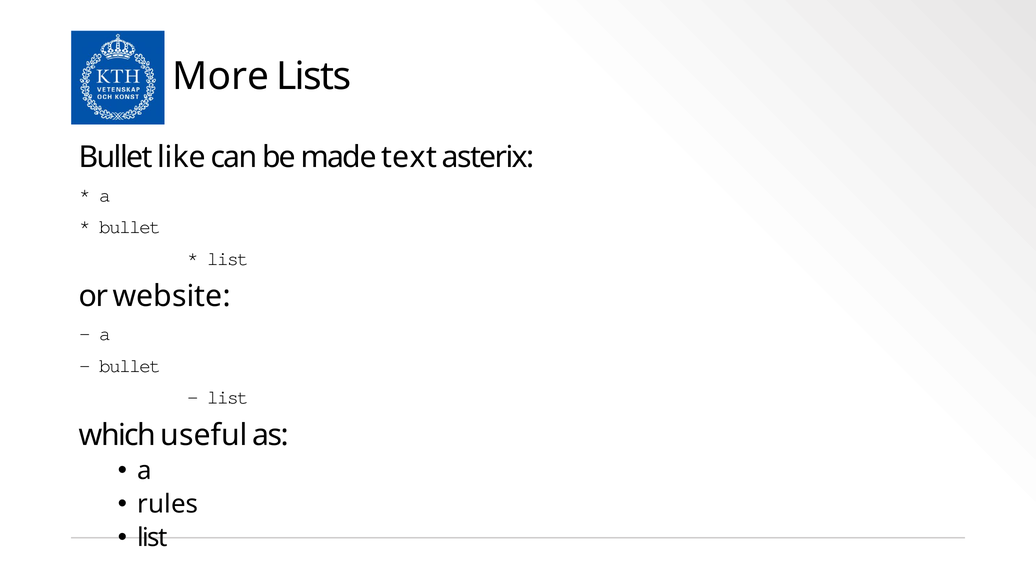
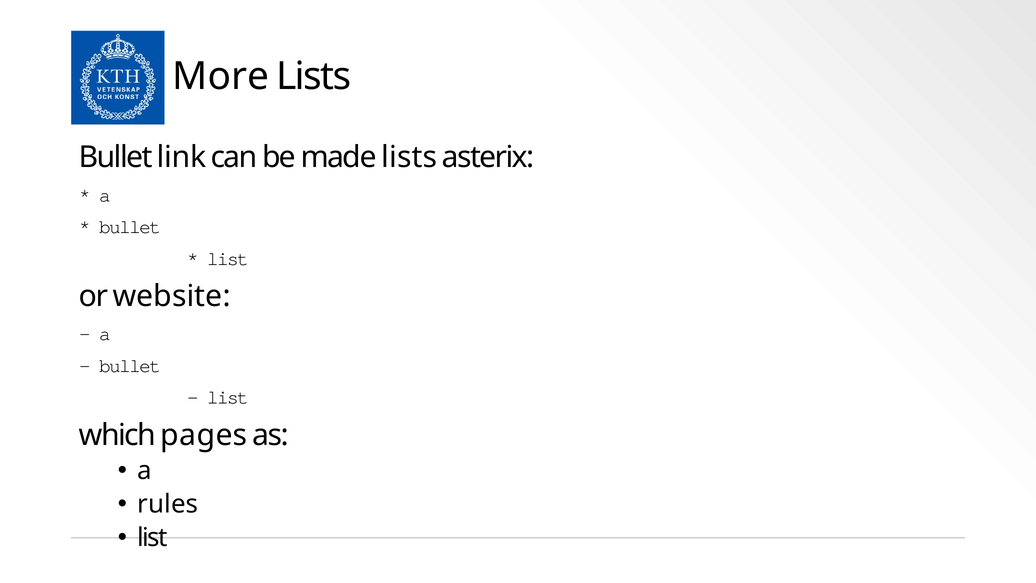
like: like -> link
made text: text -> lists
useful: useful -> pages
